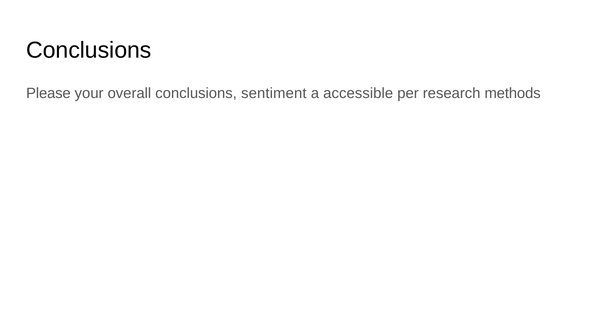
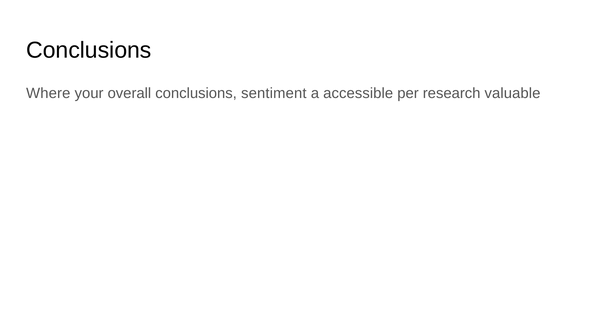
Please: Please -> Where
methods: methods -> valuable
